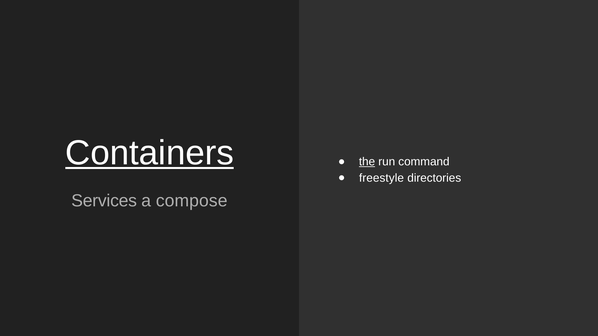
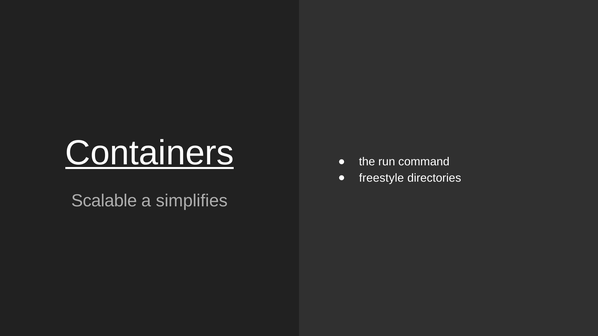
the underline: present -> none
Services: Services -> Scalable
compose: compose -> simplifies
